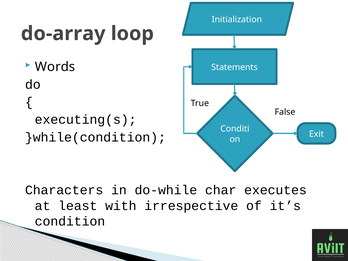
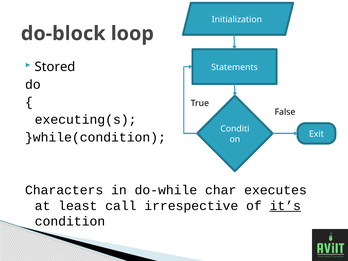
do-array: do-array -> do-block
Words: Words -> Stored
with: with -> call
it’s underline: none -> present
